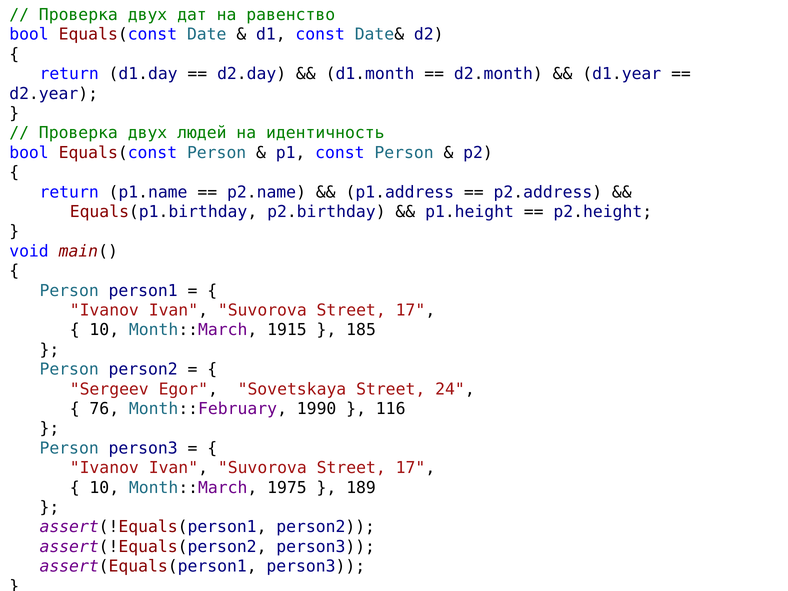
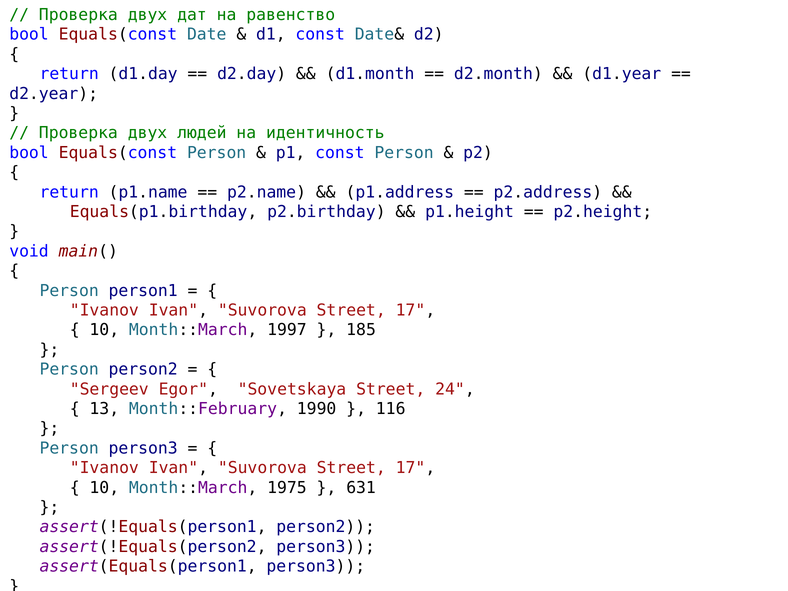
1915: 1915 -> 1997
76: 76 -> 13
189: 189 -> 631
